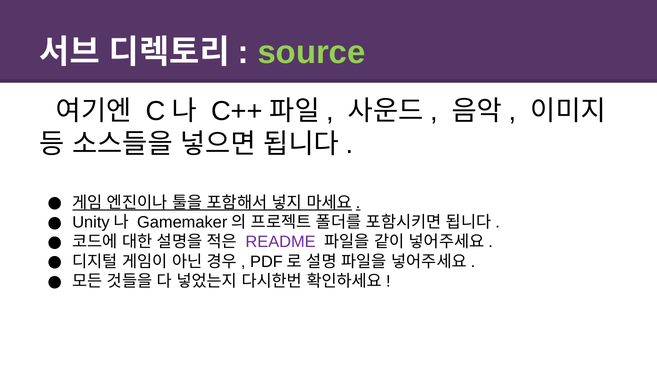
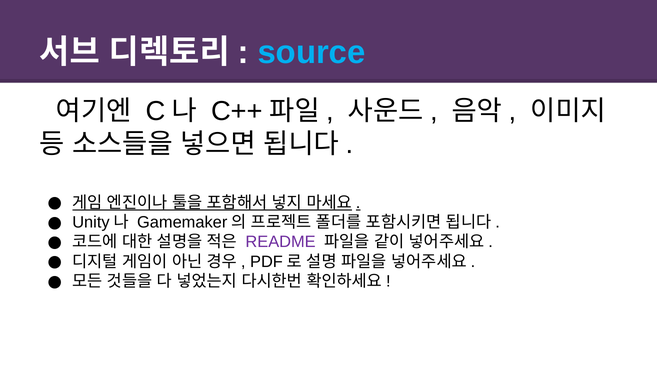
source colour: light green -> light blue
